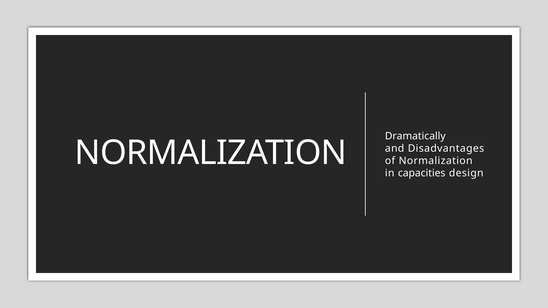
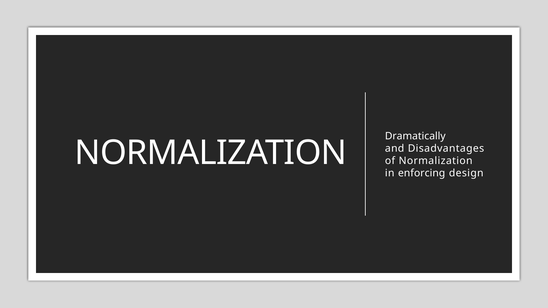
capacities: capacities -> enforcing
